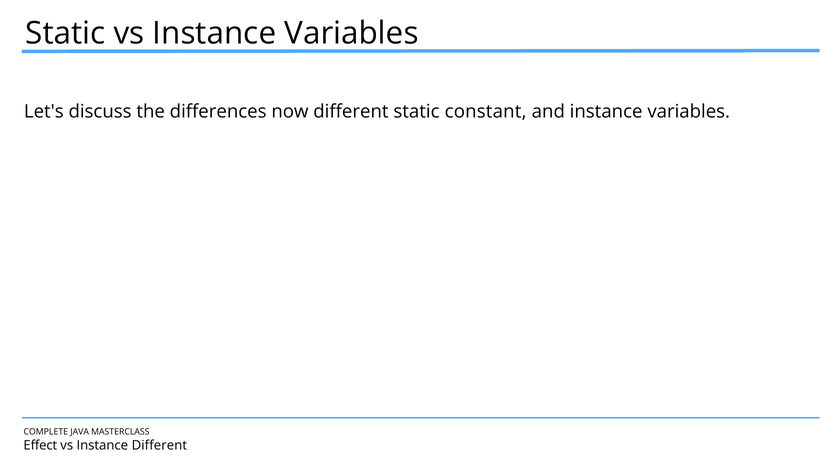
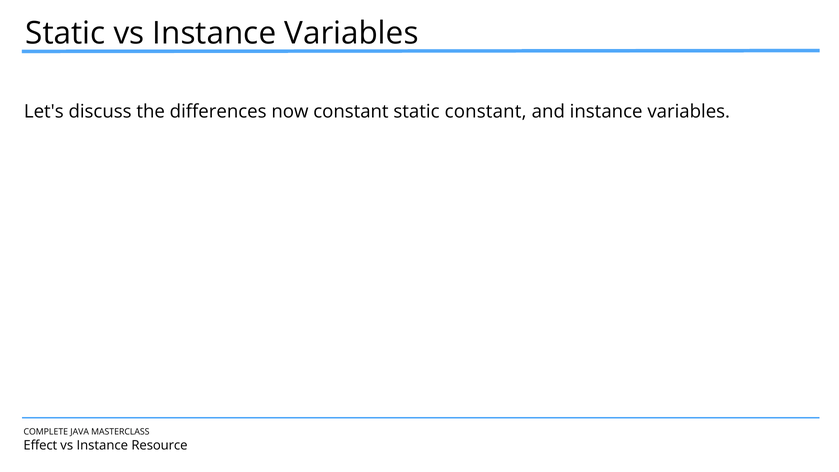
now different: different -> constant
Instance Different: Different -> Resource
